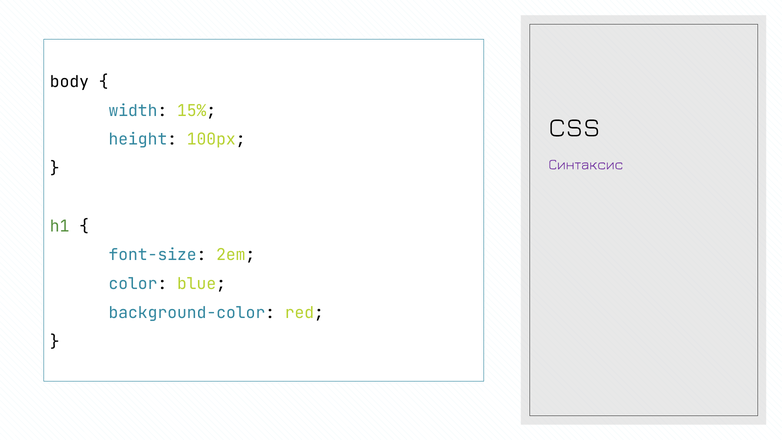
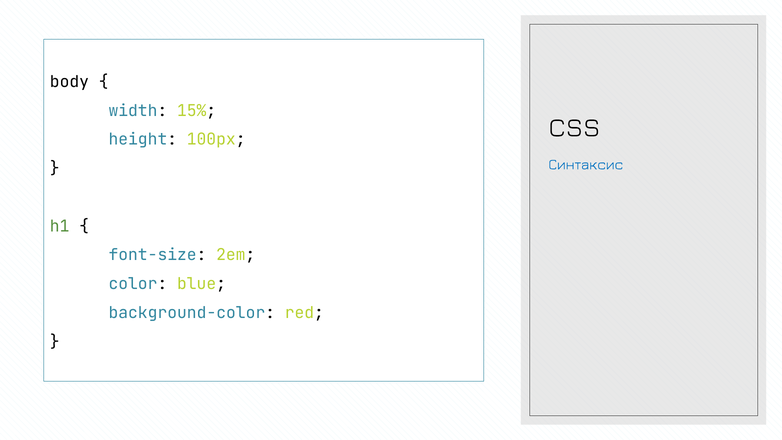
Синтаксис colour: purple -> blue
